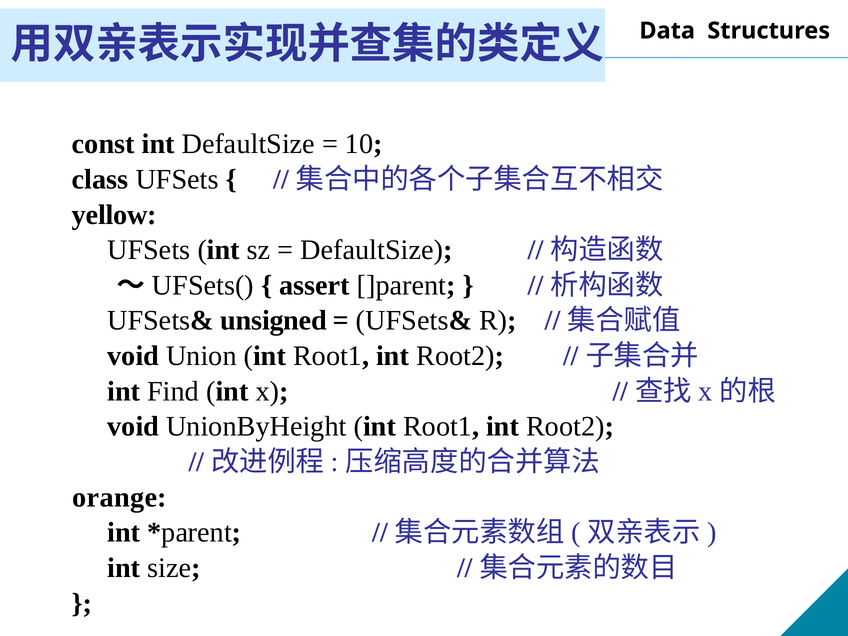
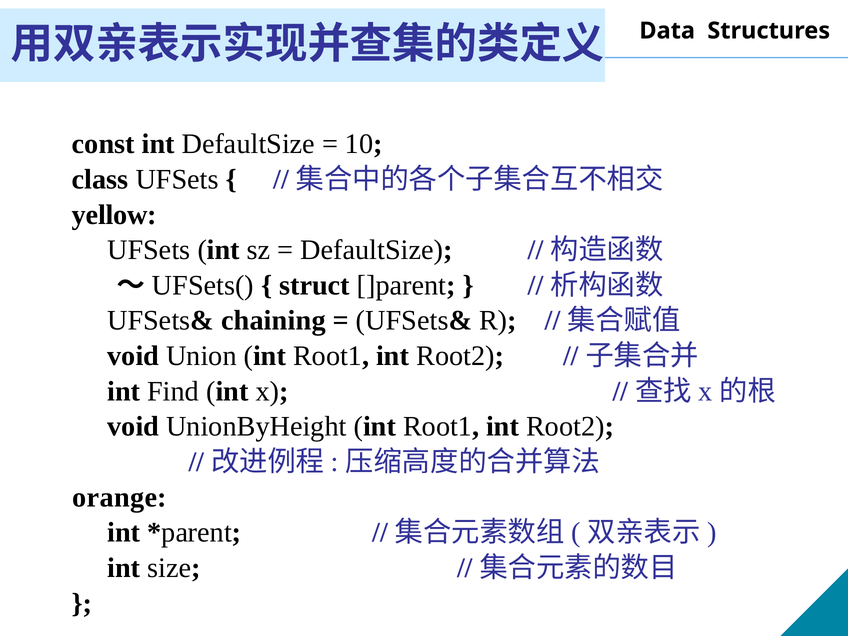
assert: assert -> struct
unsigned: unsigned -> chaining
